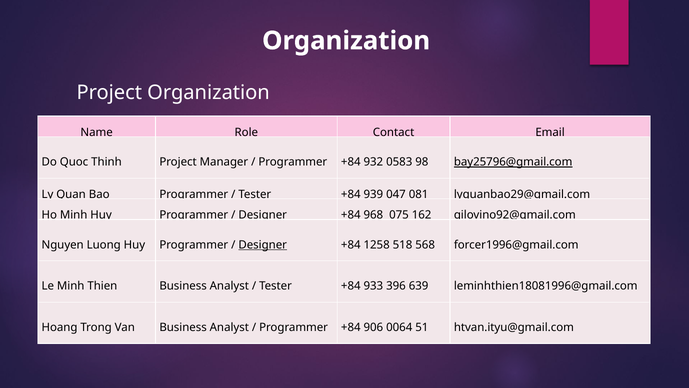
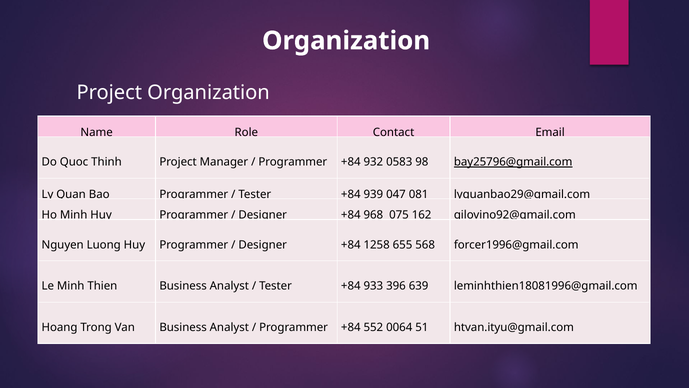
Designer at (263, 244) underline: present -> none
518: 518 -> 655
906: 906 -> 552
